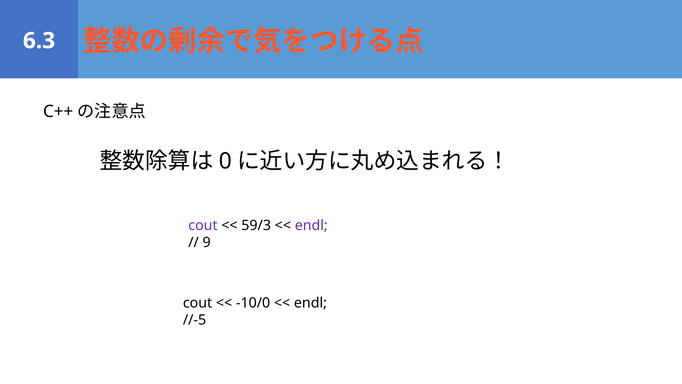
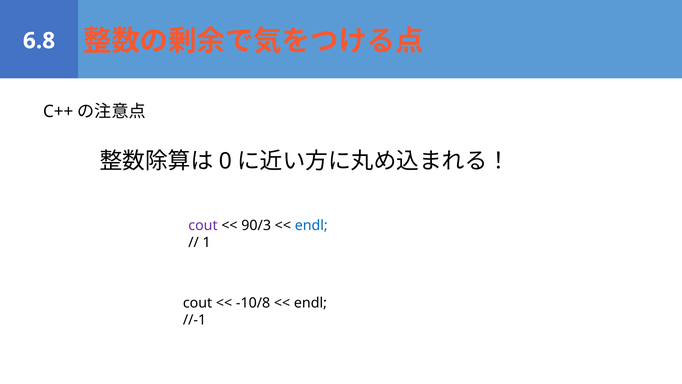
6.3: 6.3 -> 6.8
59/3: 59/3 -> 90/3
endl at (311, 225) colour: purple -> blue
9: 9 -> 1
-10/0: -10/0 -> -10/8
//-5: //-5 -> //-1
